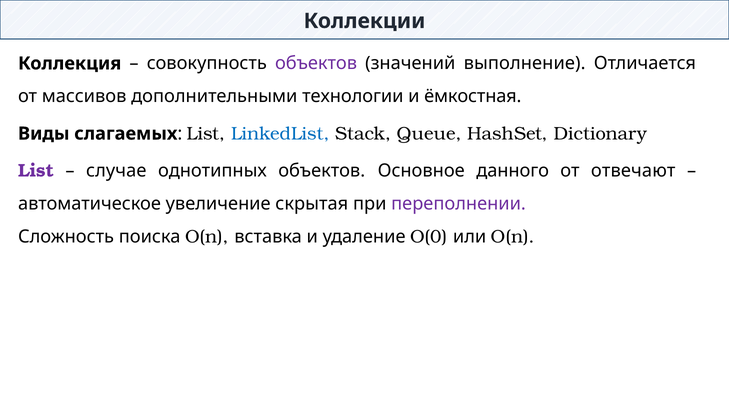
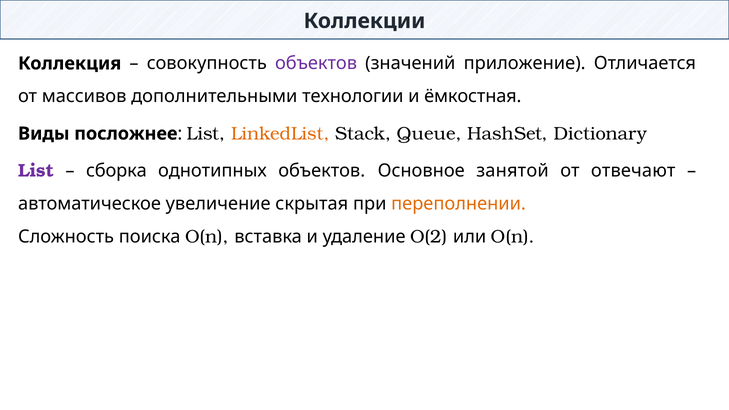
выполнение: выполнение -> приложение
слагаемых: слагаемых -> посложнее
LinkedList colour: blue -> orange
случае: случае -> сборка
данного: данного -> занятой
переполнении colour: purple -> orange
O(0: O(0 -> O(2
